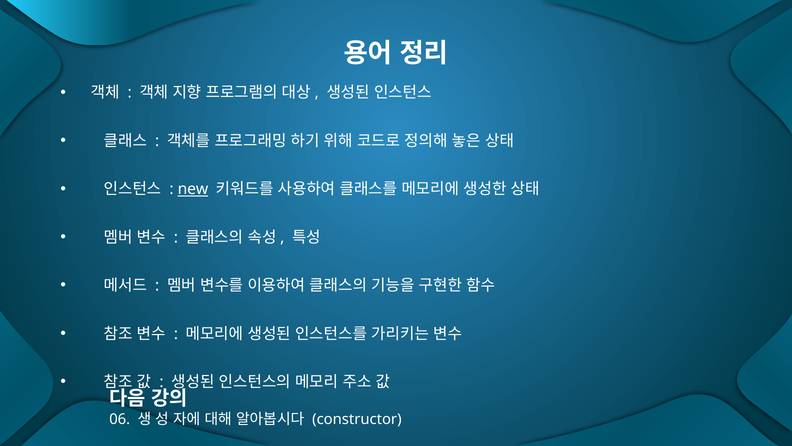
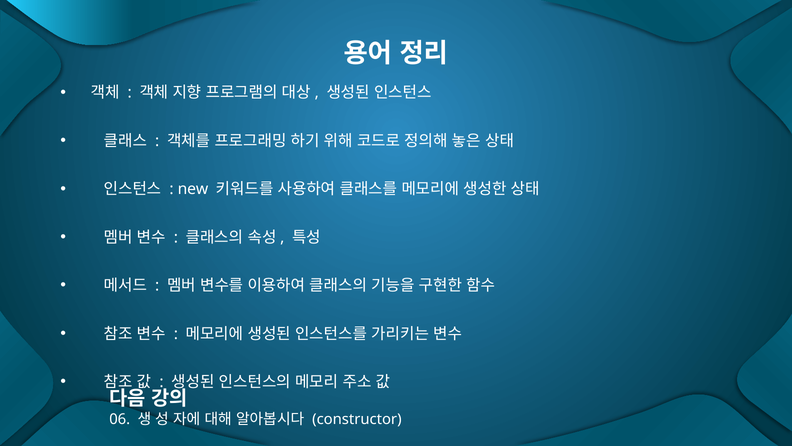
new underline: present -> none
